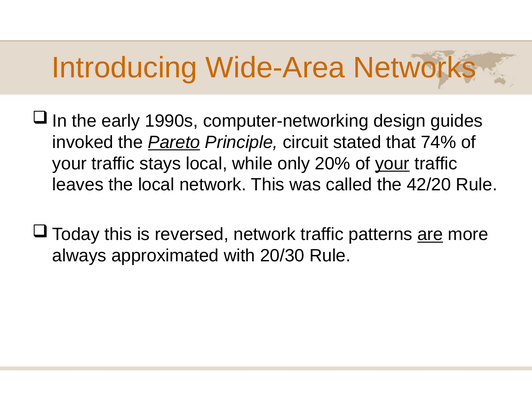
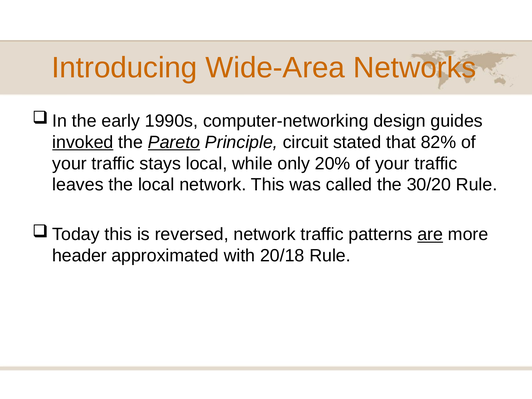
invoked underline: none -> present
74%: 74% -> 82%
your at (392, 164) underline: present -> none
42/20: 42/20 -> 30/20
always: always -> header
20/30: 20/30 -> 20/18
